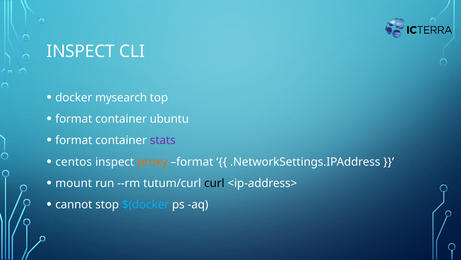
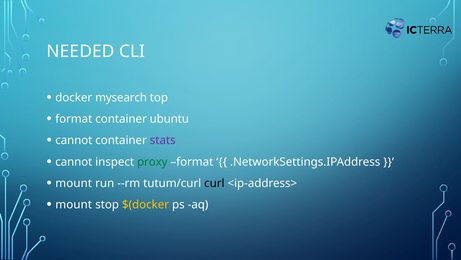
INSPECT at (81, 51): INSPECT -> NEEDED
format at (74, 140): format -> cannot
centos at (74, 161): centos -> cannot
proxy colour: orange -> green
cannot at (74, 204): cannot -> mount
$(docker colour: light blue -> yellow
